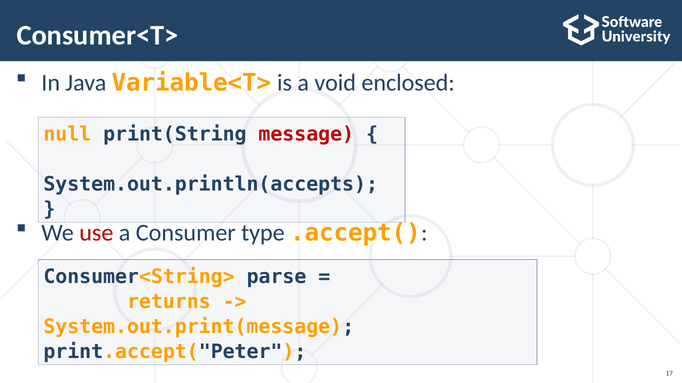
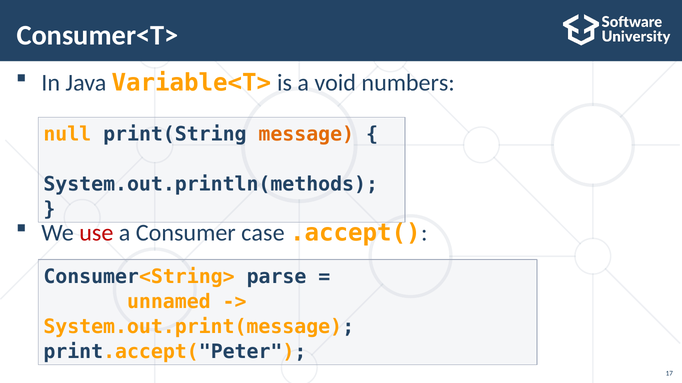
enclosed: enclosed -> numbers
message colour: red -> orange
System.out.println(accepts: System.out.println(accepts -> System.out.println(methods
type: type -> case
returns: returns -> unnamed
